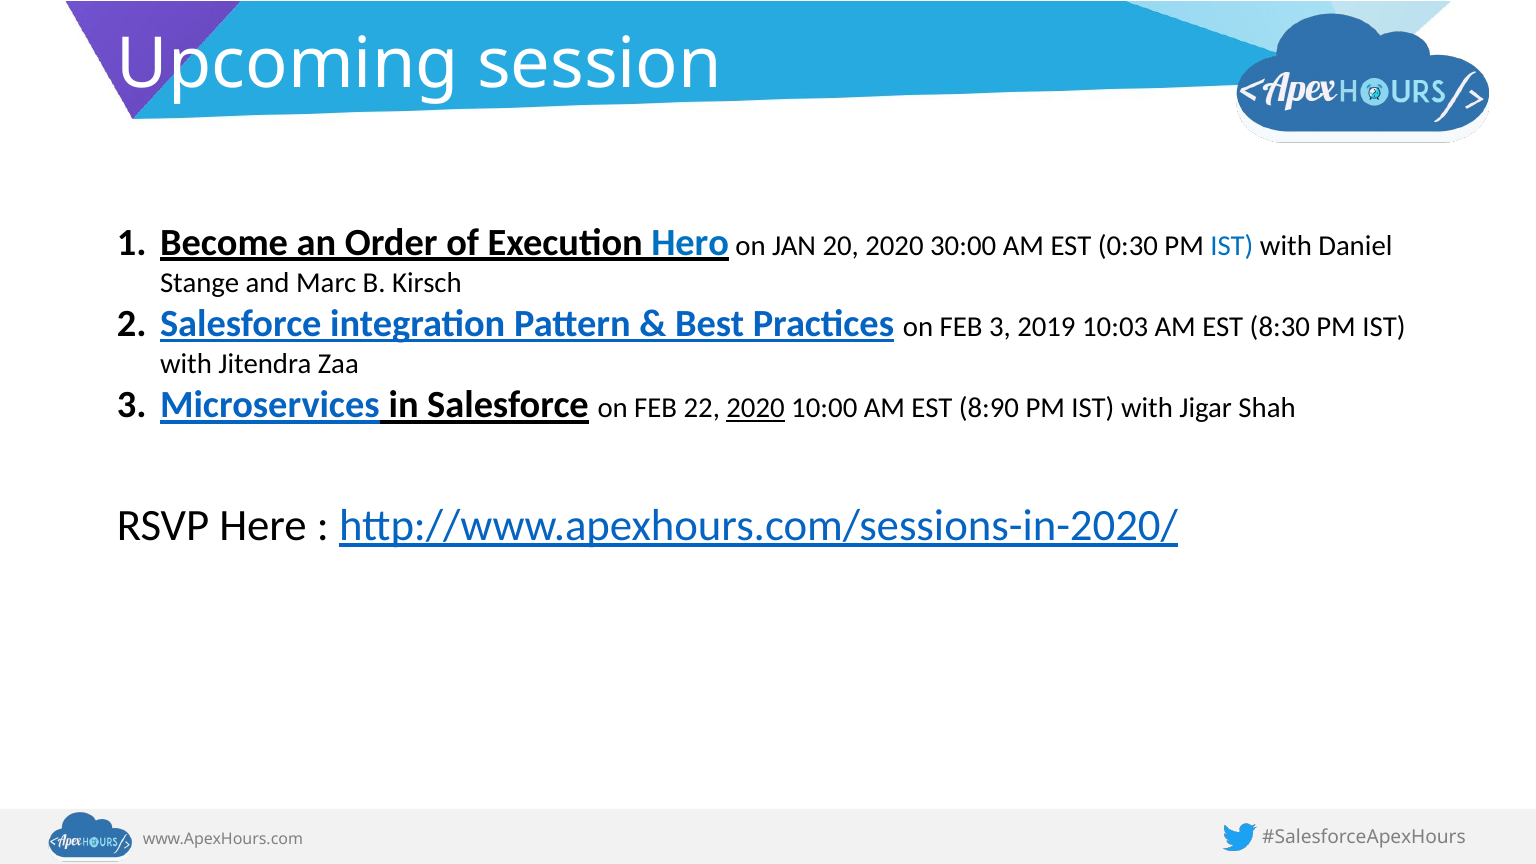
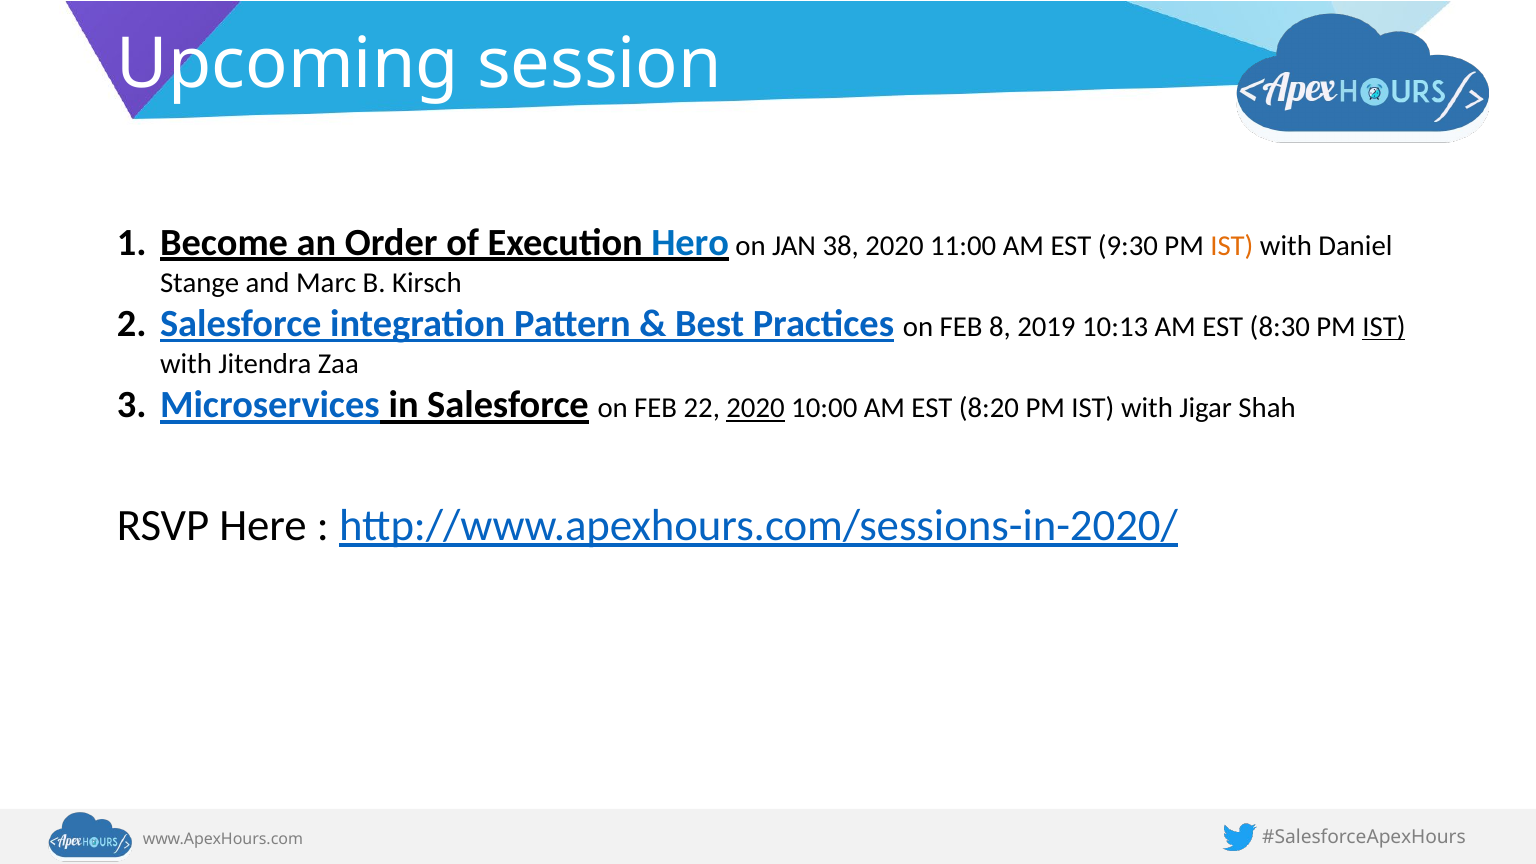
20: 20 -> 38
30:00: 30:00 -> 11:00
0:30: 0:30 -> 9:30
IST at (1232, 246) colour: blue -> orange
FEB 3: 3 -> 8
10:03: 10:03 -> 10:13
IST at (1384, 327) underline: none -> present
8:90: 8:90 -> 8:20
